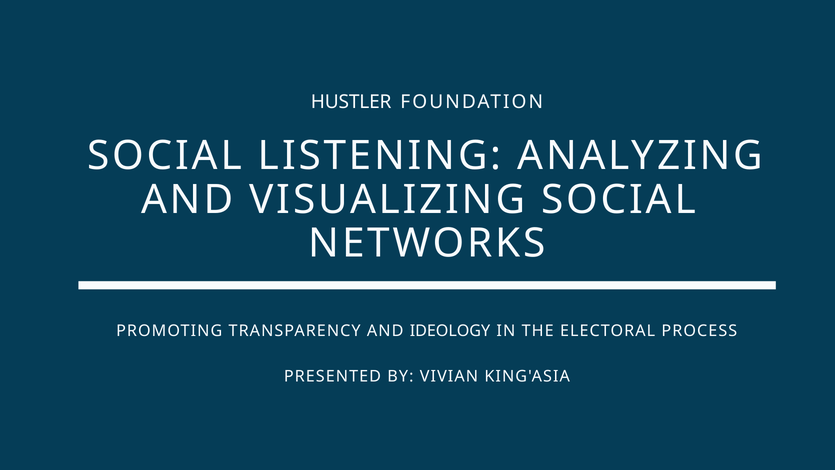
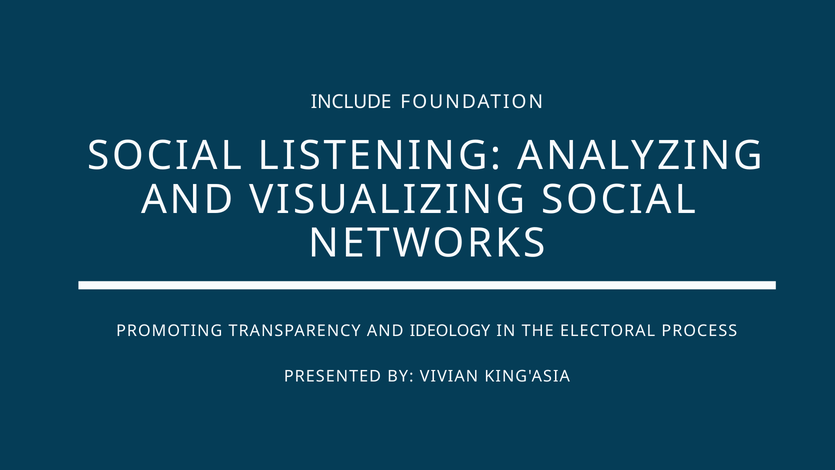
HUSTLER: HUSTLER -> INCLUDE
